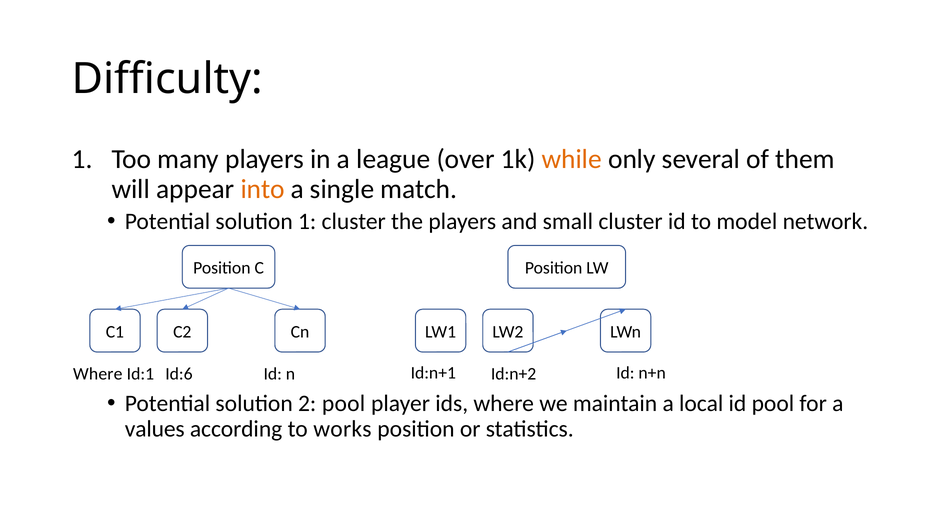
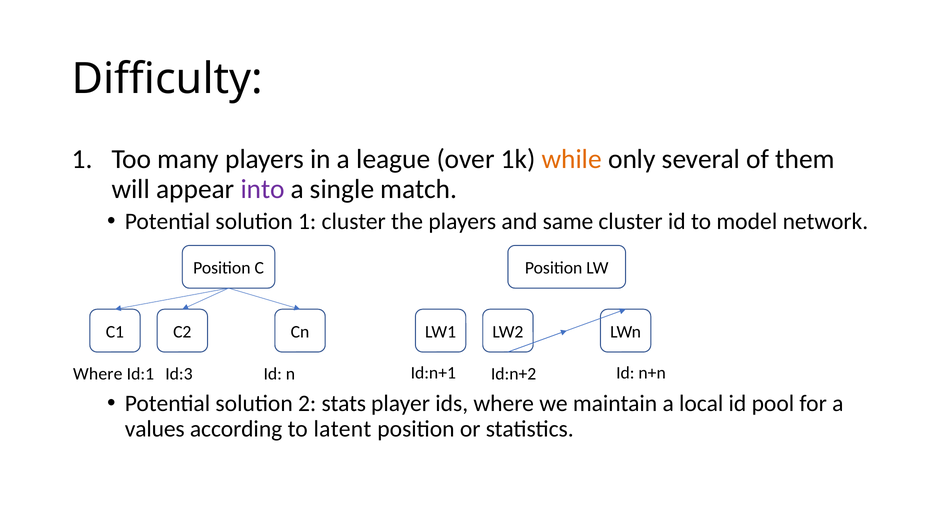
into colour: orange -> purple
small: small -> same
Id:6: Id:6 -> Id:3
2 pool: pool -> stats
works: works -> latent
